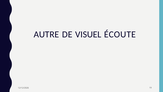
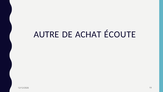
VISUEL: VISUEL -> ACHAT
